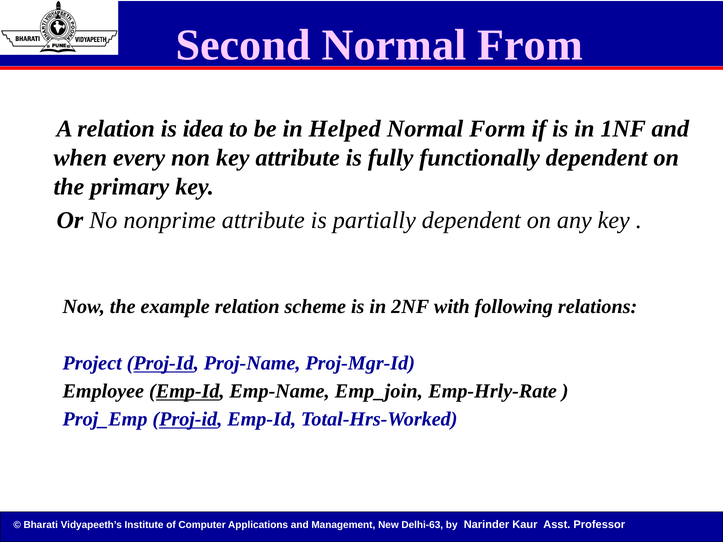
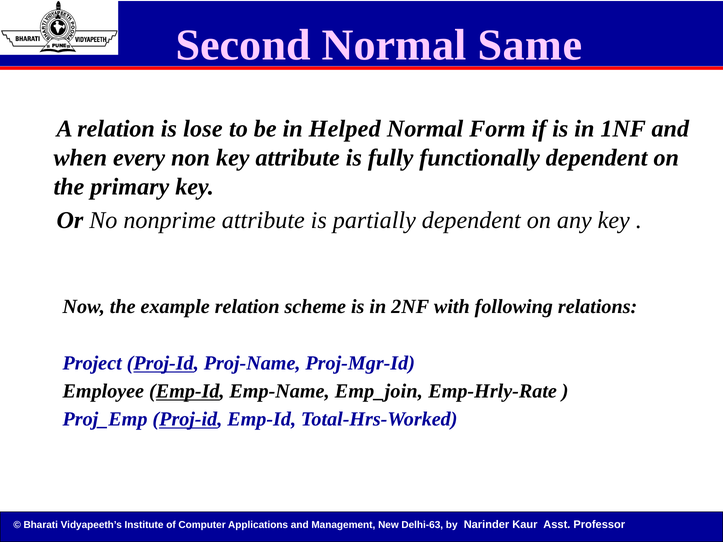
From: From -> Same
idea: idea -> lose
